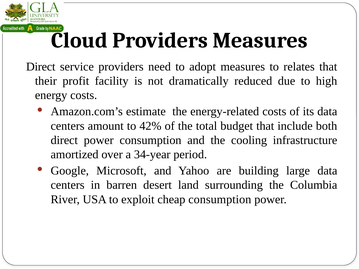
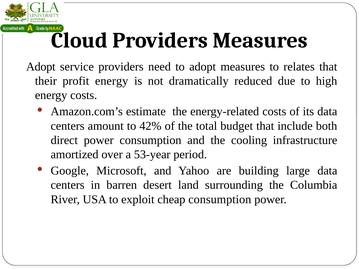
Direct at (41, 67): Direct -> Adopt
profit facility: facility -> energy
34-year: 34-year -> 53-year
